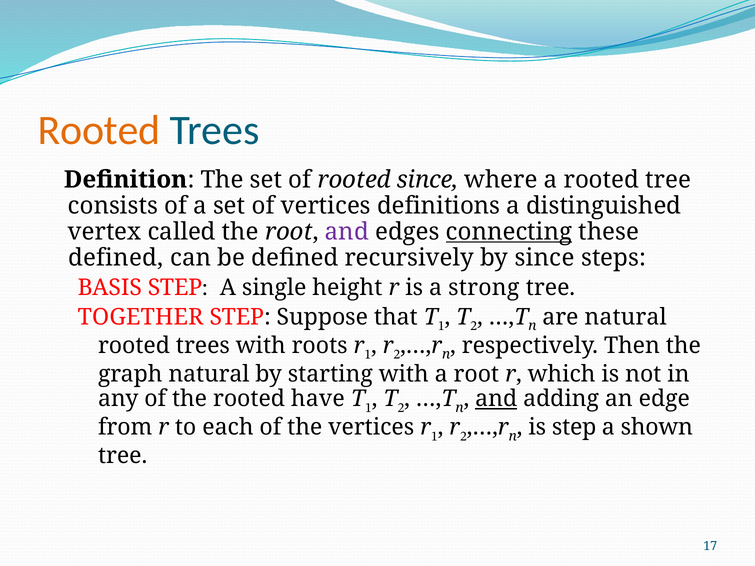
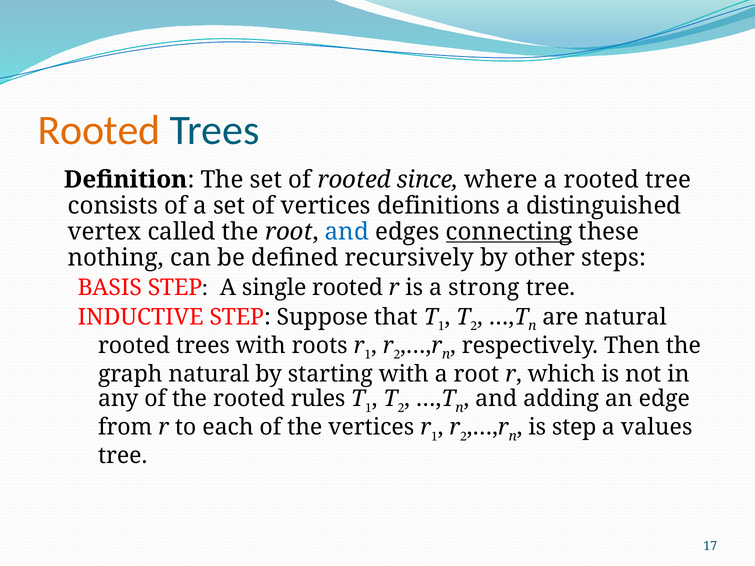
and at (347, 232) colour: purple -> blue
defined at (116, 258): defined -> nothing
by since: since -> other
single height: height -> rooted
TOGETHER: TOGETHER -> INDUCTIVE
have: have -> rules
and at (496, 399) underline: present -> none
shown: shown -> values
